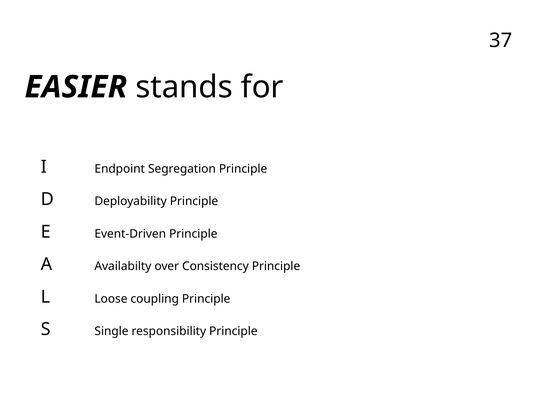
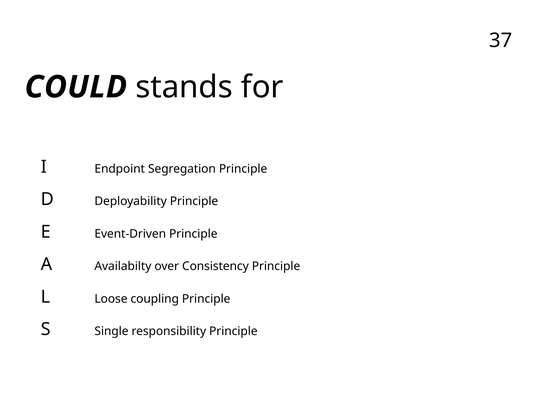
EASIER: EASIER -> COULD
